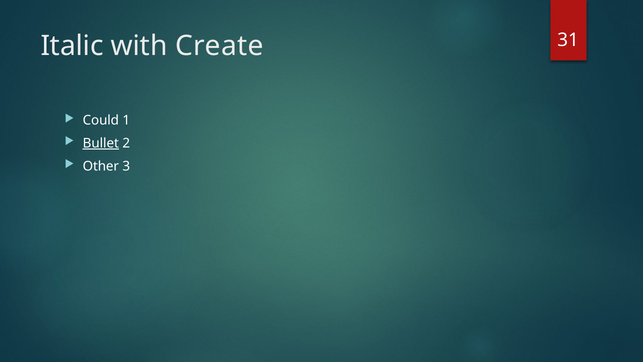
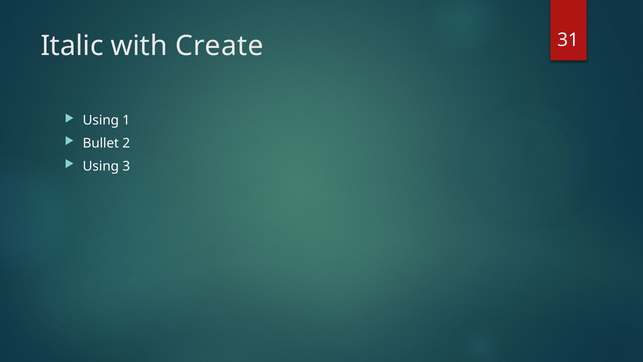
Could at (101, 120): Could -> Using
Bullet underline: present -> none
Other at (101, 166): Other -> Using
